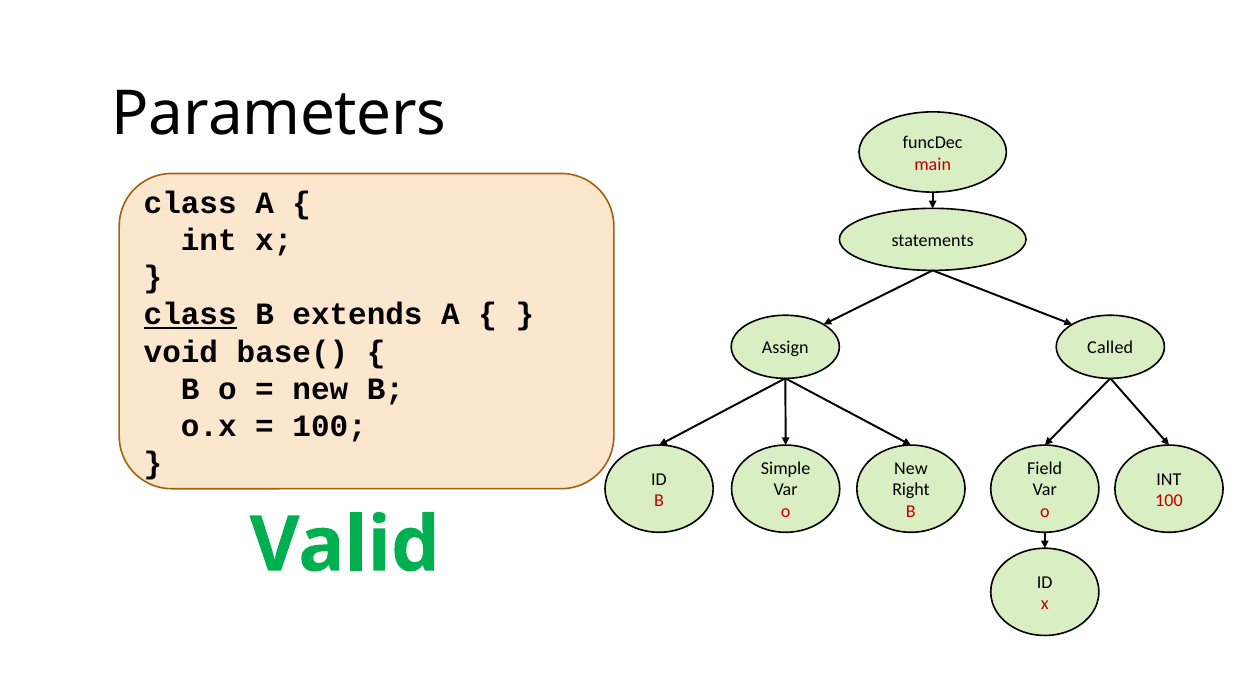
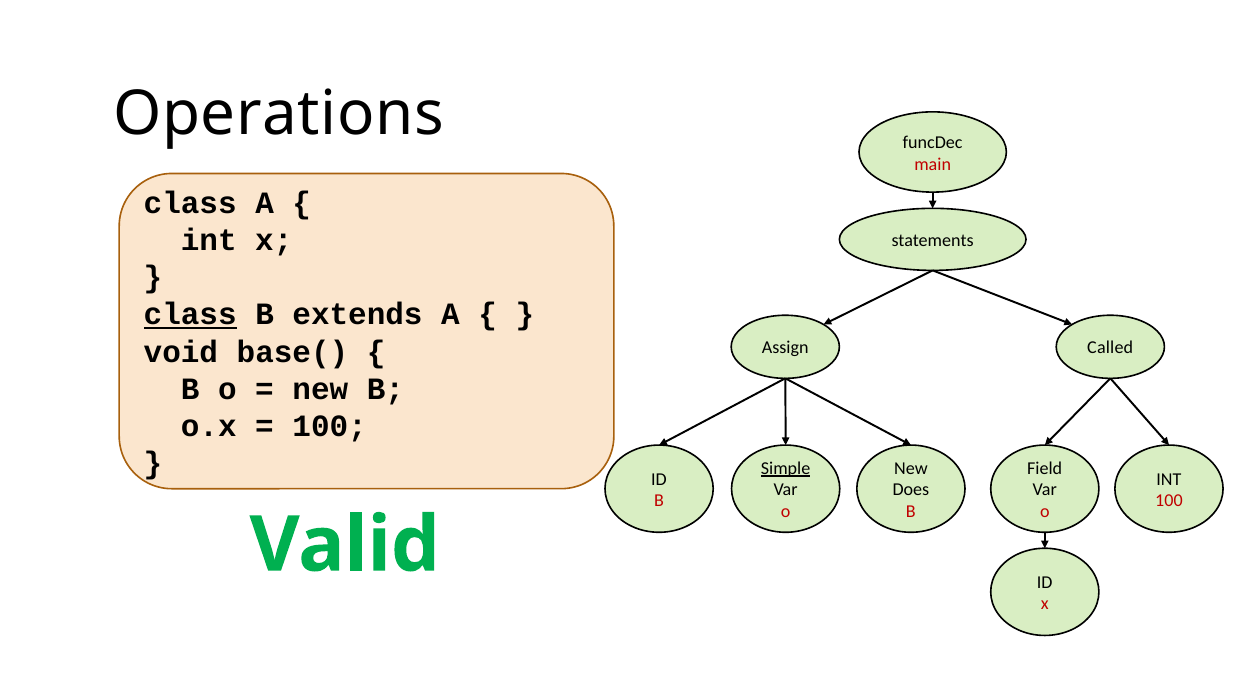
Parameters: Parameters -> Operations
Simple underline: none -> present
Right: Right -> Does
